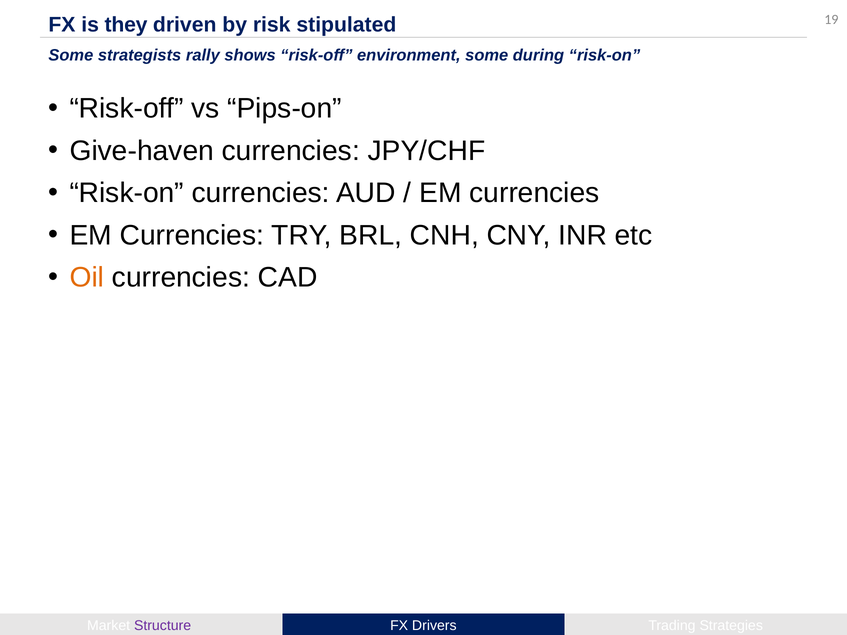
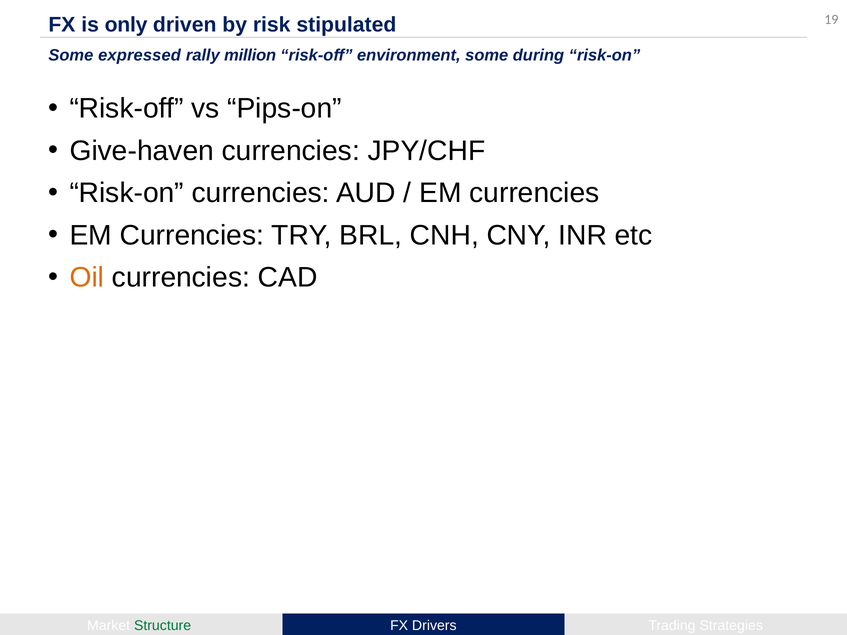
they: they -> only
strategists: strategists -> expressed
shows: shows -> million
Structure colour: purple -> green
